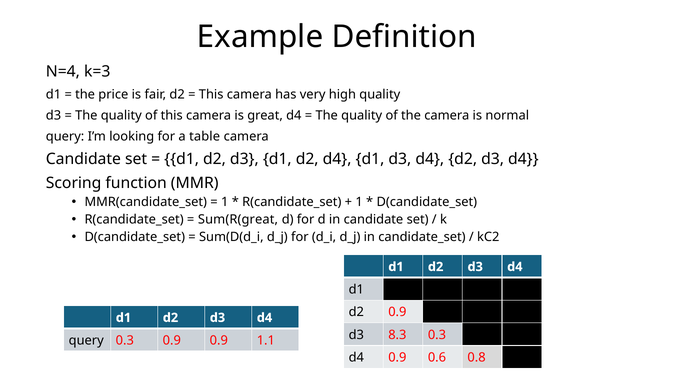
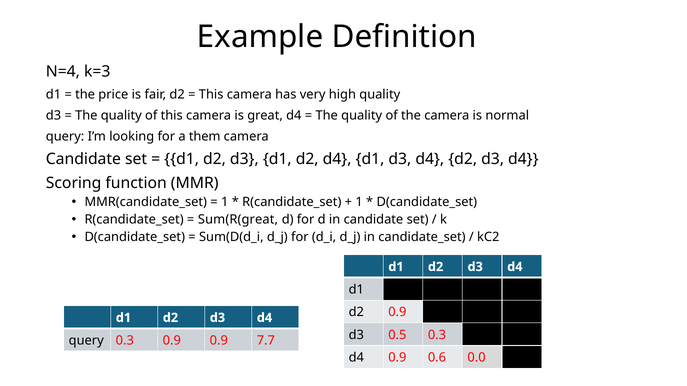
table: table -> them
8.3: 8.3 -> 0.5
1.1: 1.1 -> 7.7
0.8: 0.8 -> 0.0
